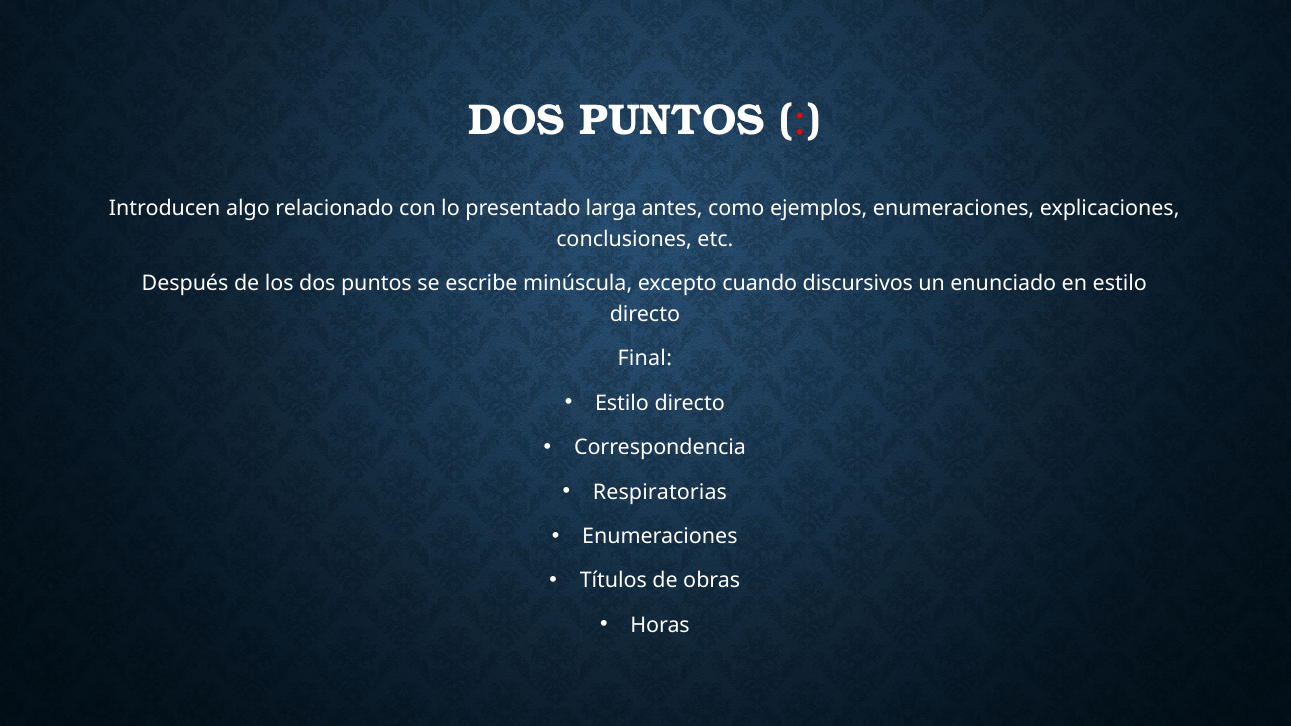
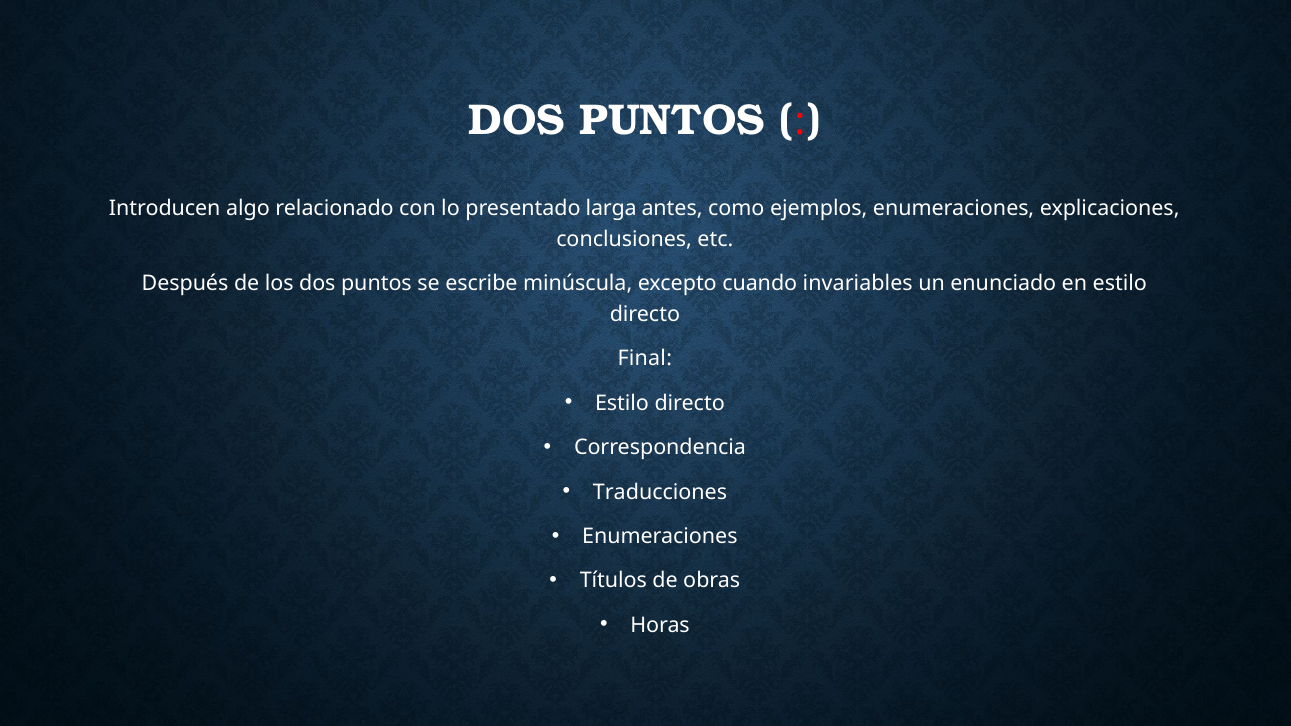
discursivos: discursivos -> invariables
Respiratorias: Respiratorias -> Traducciones
